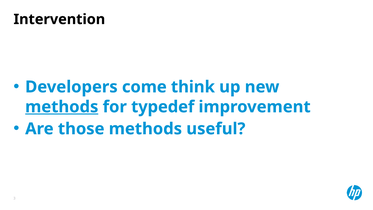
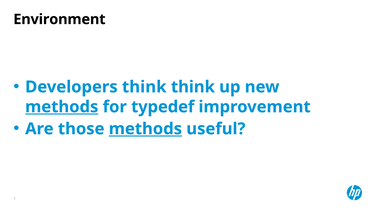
Intervention: Intervention -> Environment
Developers come: come -> think
methods at (145, 129) underline: none -> present
